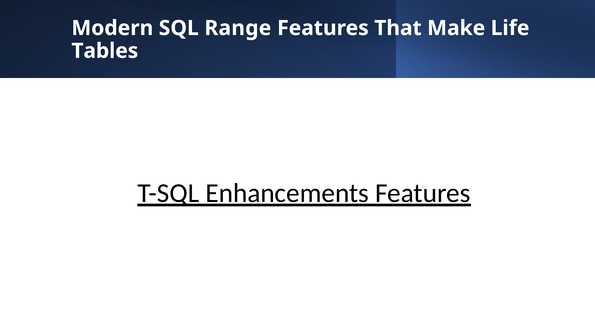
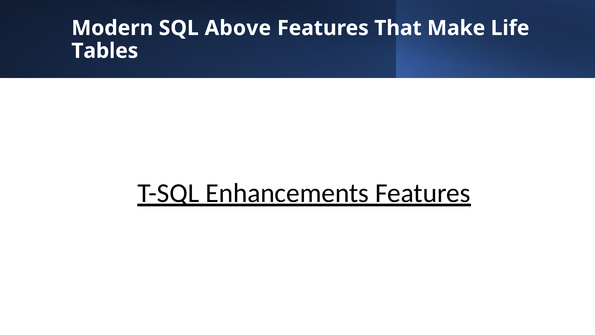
Range: Range -> Above
